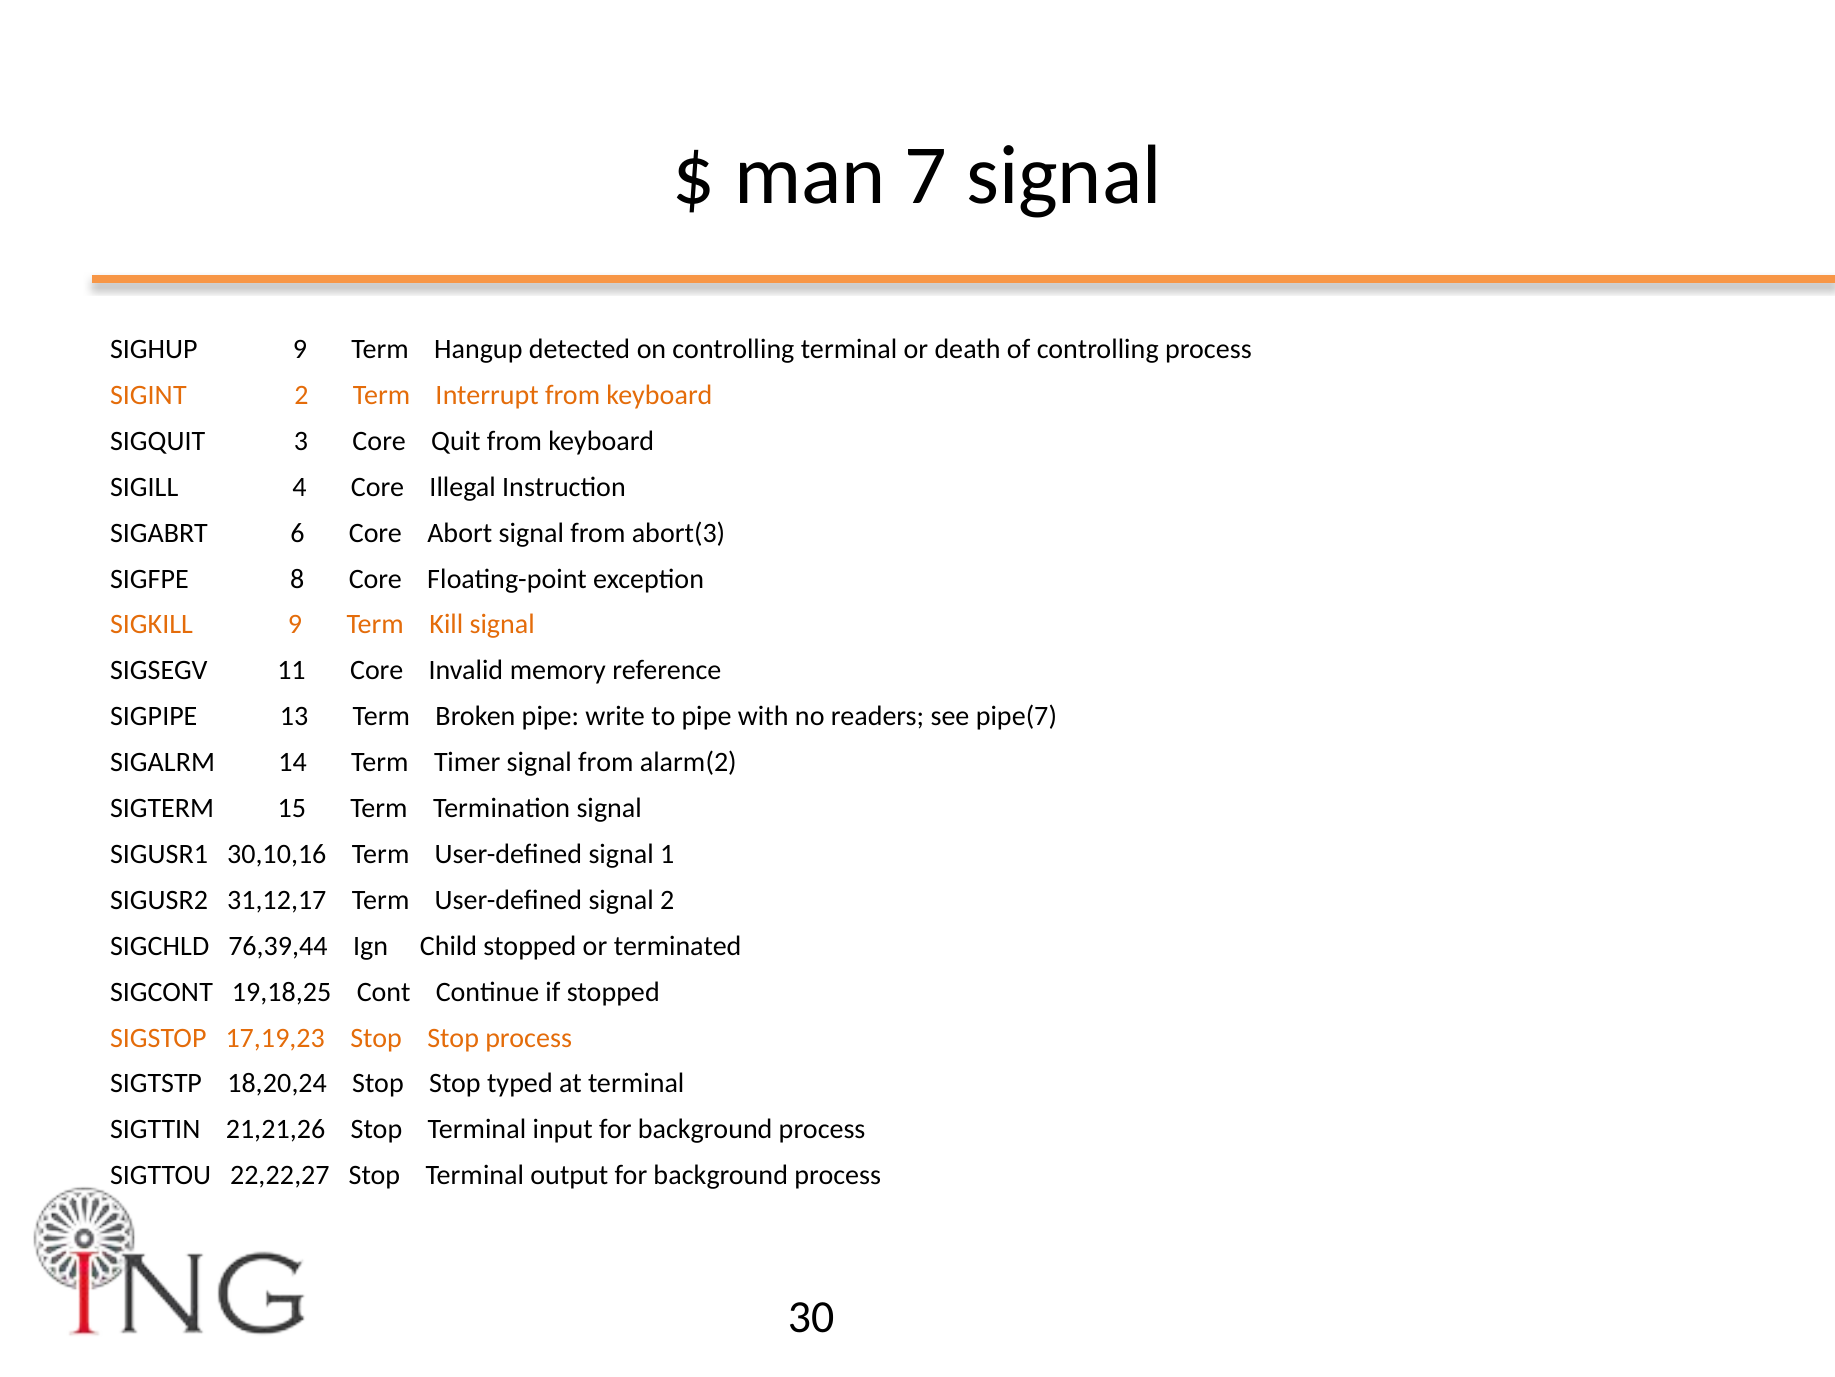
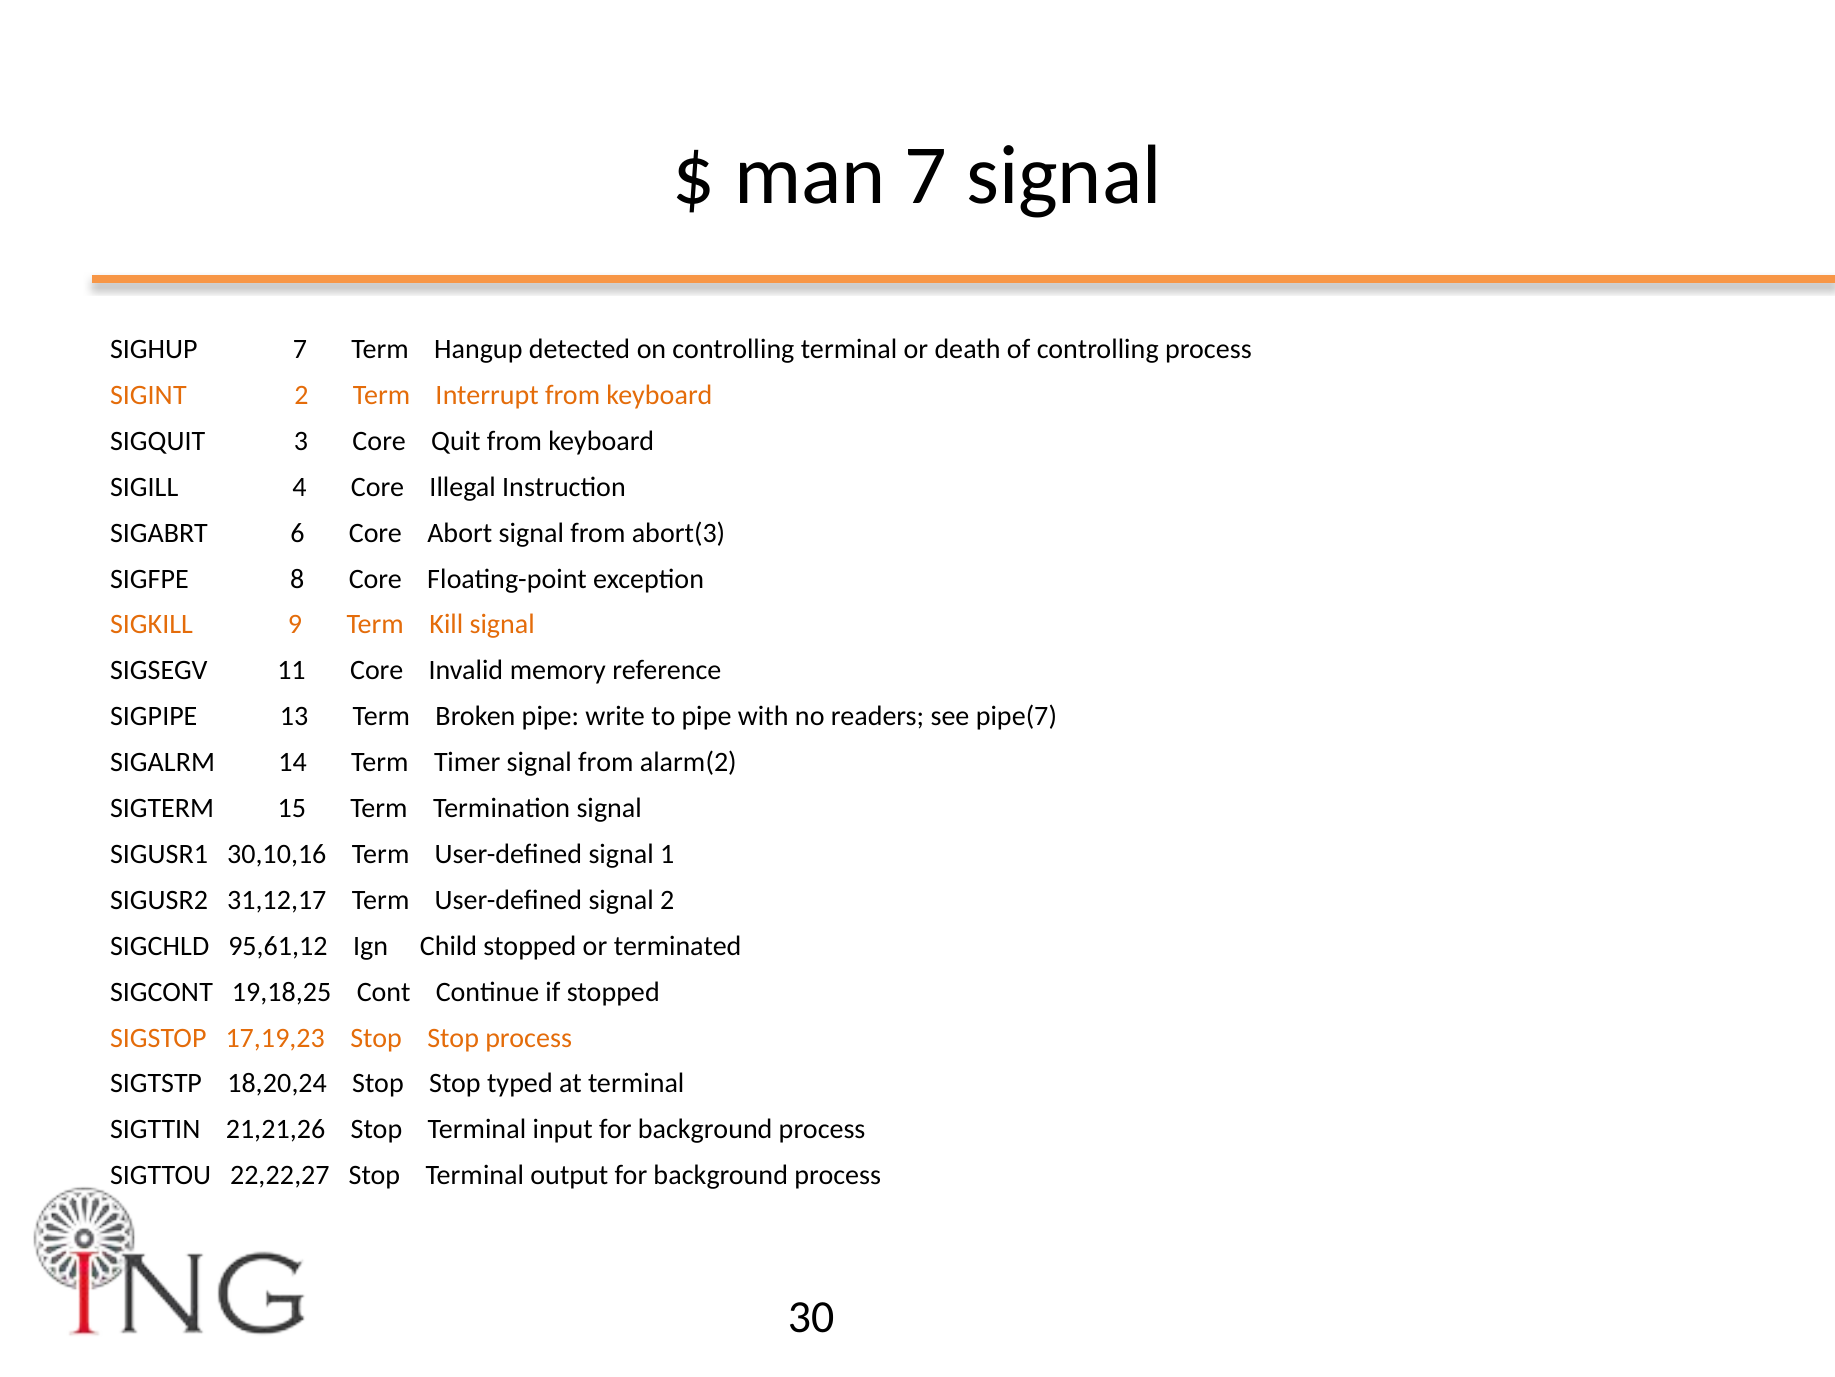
SIGHUP 9: 9 -> 7
76,39,44: 76,39,44 -> 95,61,12
